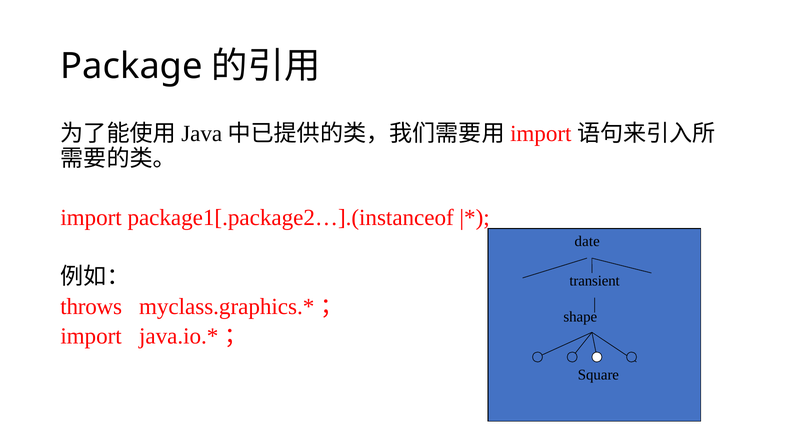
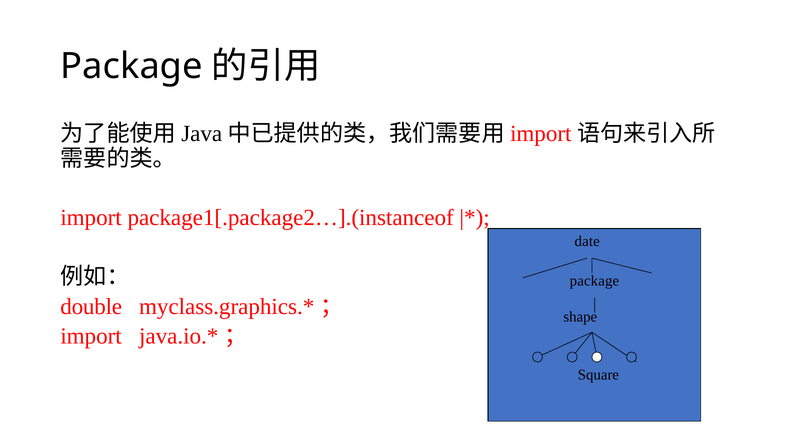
transient at (595, 281): transient -> package
throws: throws -> double
